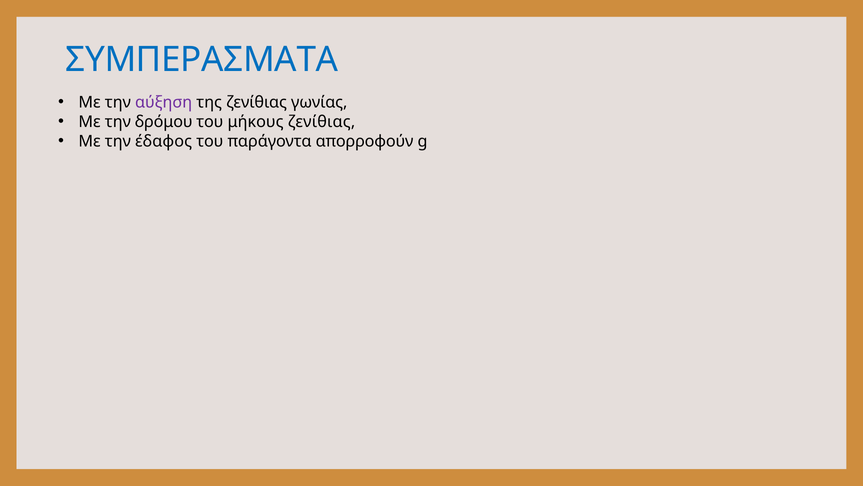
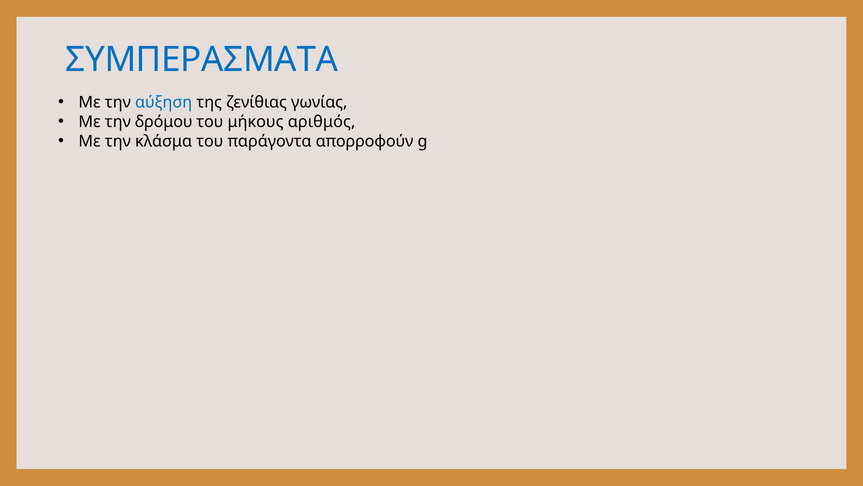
αύξηση colour: purple -> blue
μήκους ζενίθιας: ζενίθιας -> αριθμός
έδαφος: έδαφος -> κλάσμα
